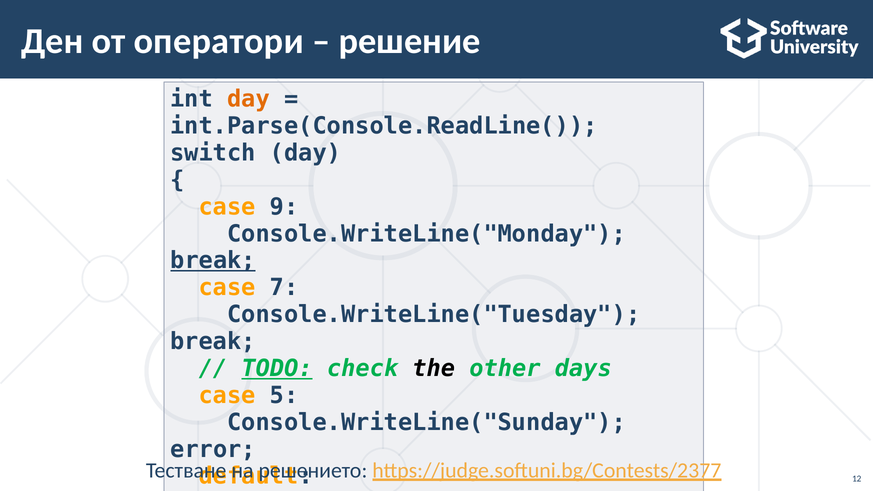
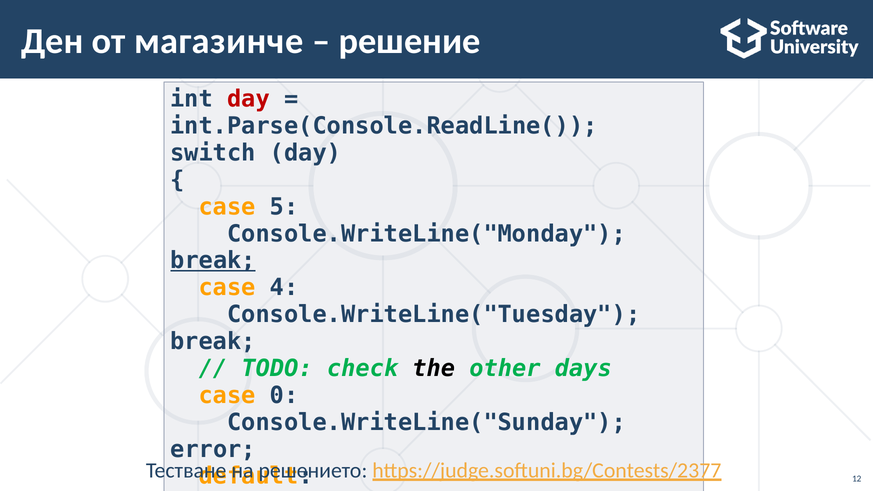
оператори: оператори -> магазинче
day at (249, 99) colour: orange -> red
9: 9 -> 5
7: 7 -> 4
TODO underline: present -> none
5: 5 -> 0
